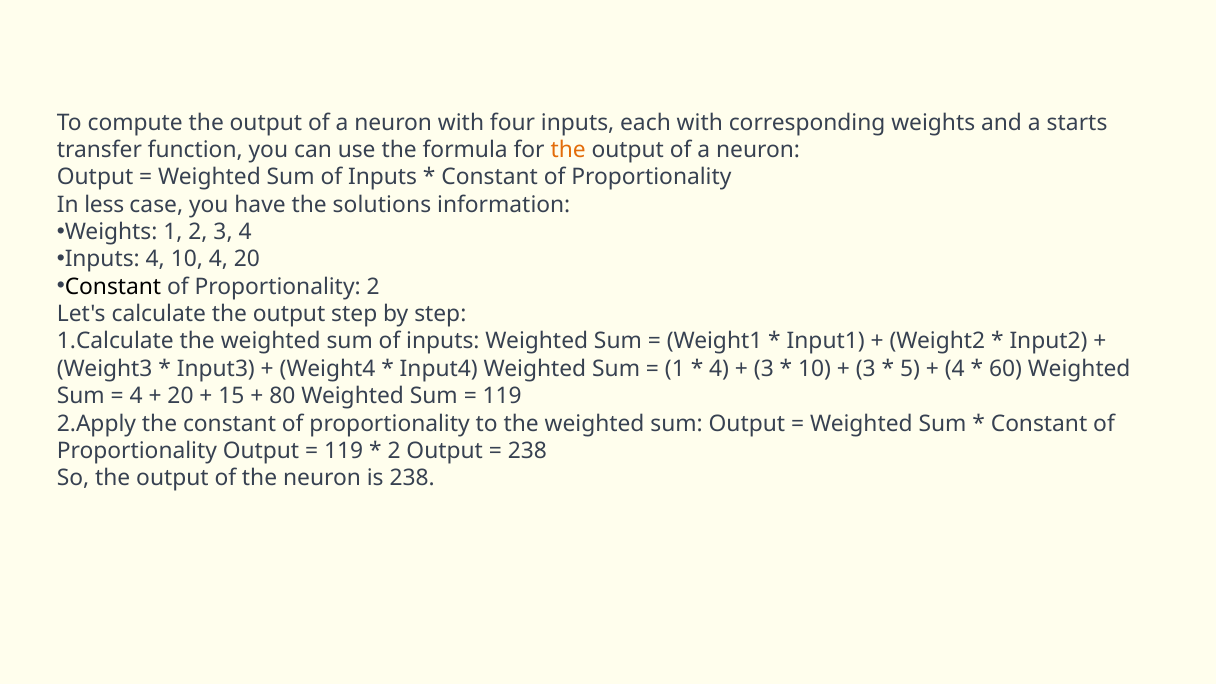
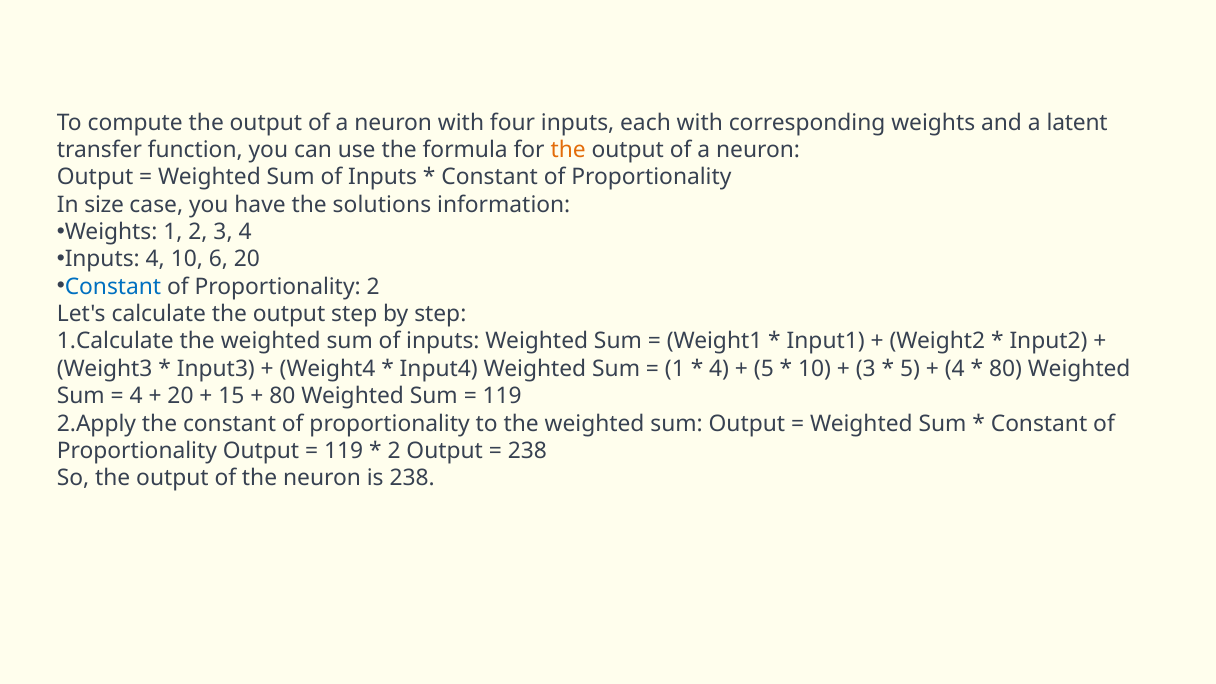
starts: starts -> latent
less: less -> size
10 4: 4 -> 6
Constant at (113, 287) colour: black -> blue
3 at (764, 369): 3 -> 5
60 at (1006, 369): 60 -> 80
